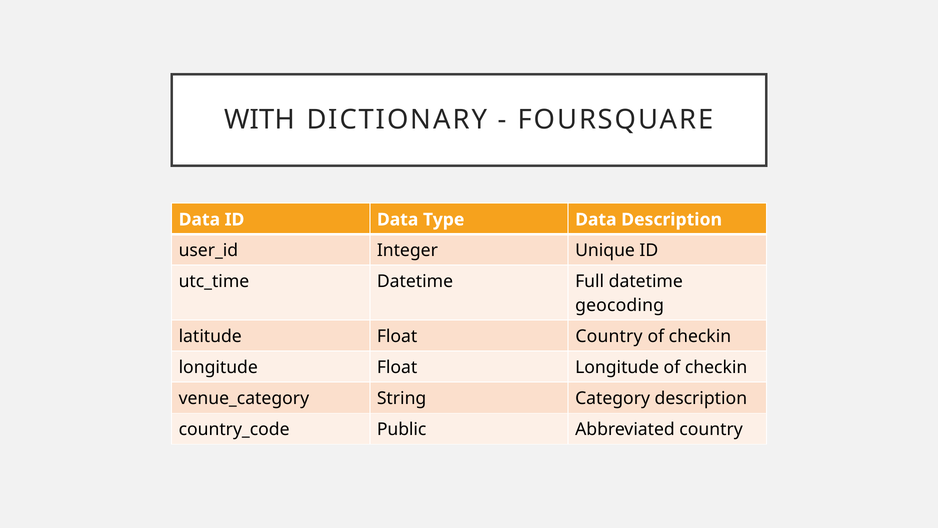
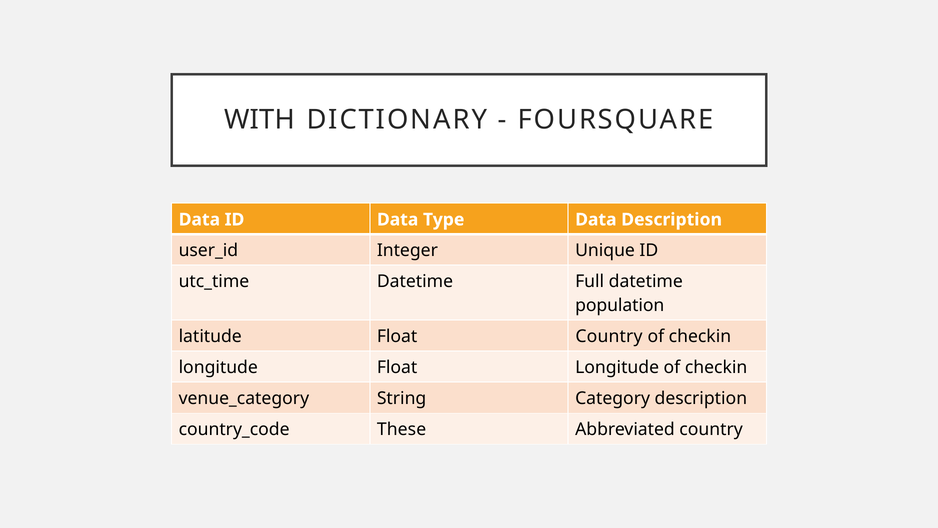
geocoding: geocoding -> population
Public: Public -> These
